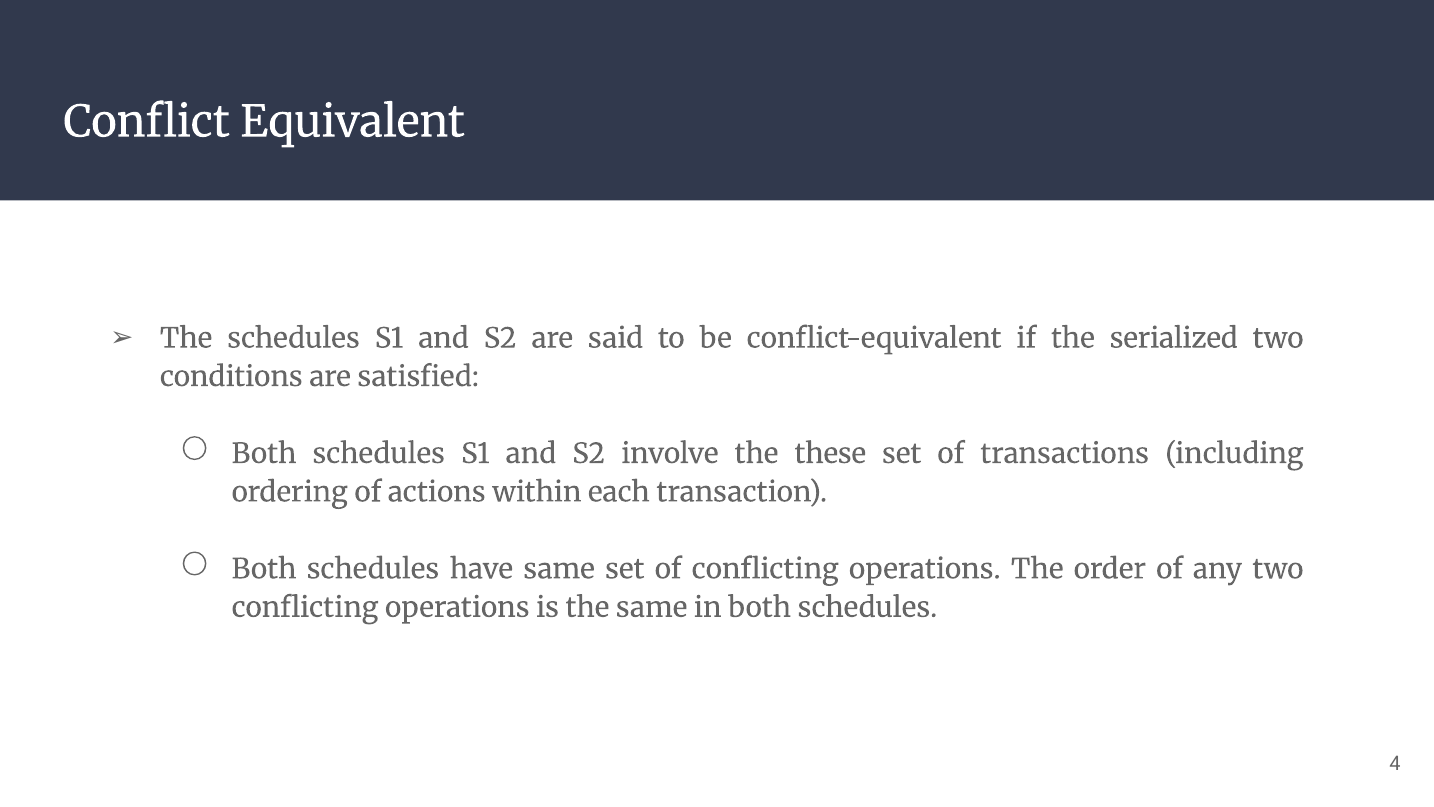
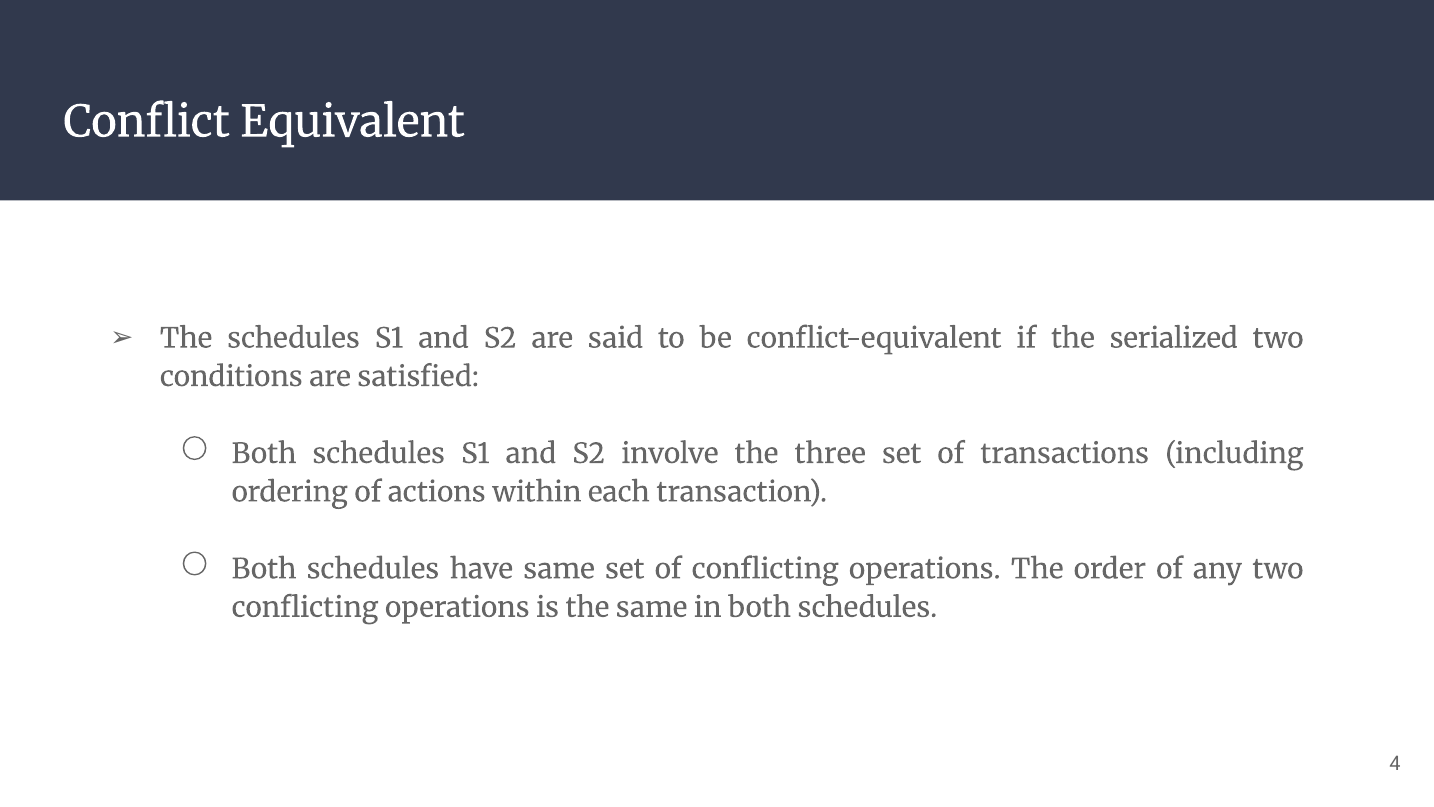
these: these -> three
